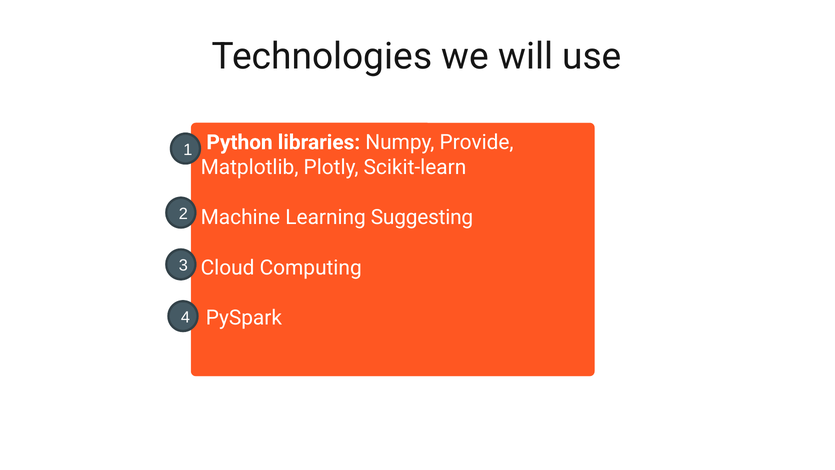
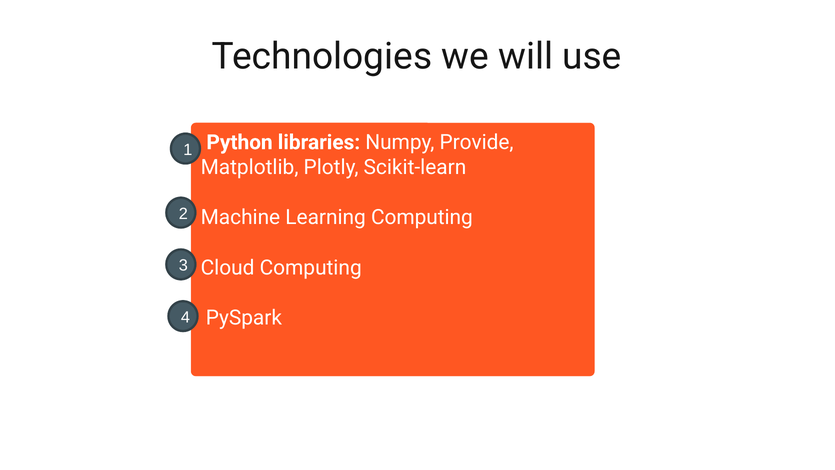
Learning Suggesting: Suggesting -> Computing
